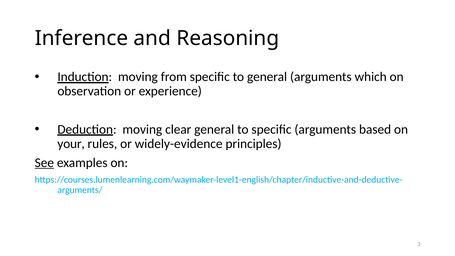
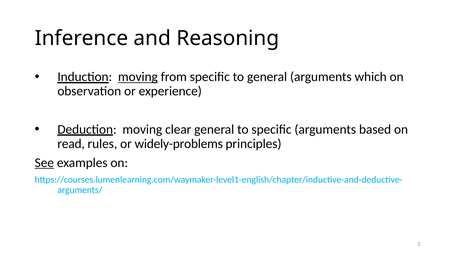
moving at (138, 77) underline: none -> present
your: your -> read
widely-evidence: widely-evidence -> widely-problems
